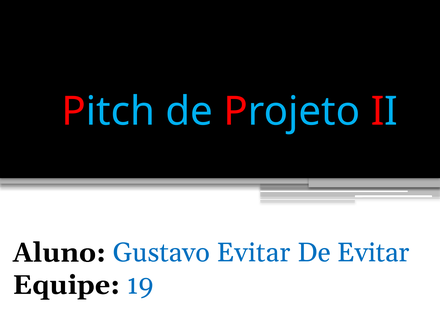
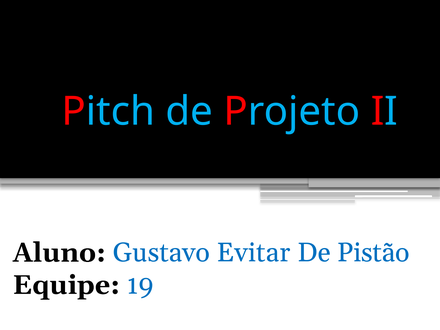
De Evitar: Evitar -> Pistão
